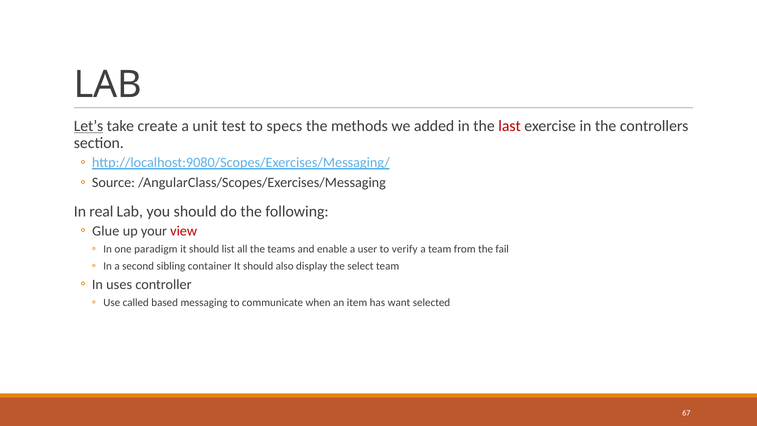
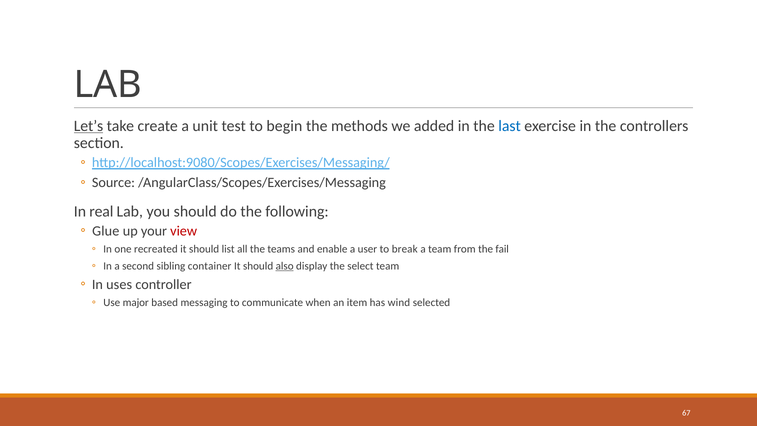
specs: specs -> begin
last colour: red -> blue
paradigm: paradigm -> recreated
verify: verify -> break
also underline: none -> present
called: called -> major
want: want -> wind
